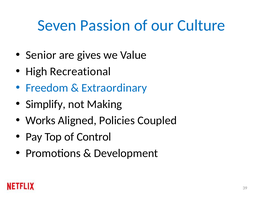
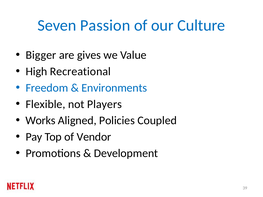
Senior: Senior -> Bigger
Extraordinary: Extraordinary -> Environments
Simplify: Simplify -> Flexible
Making: Making -> Players
Control: Control -> Vendor
